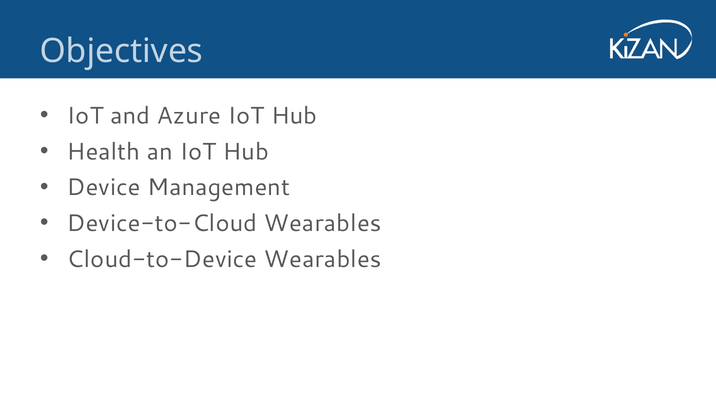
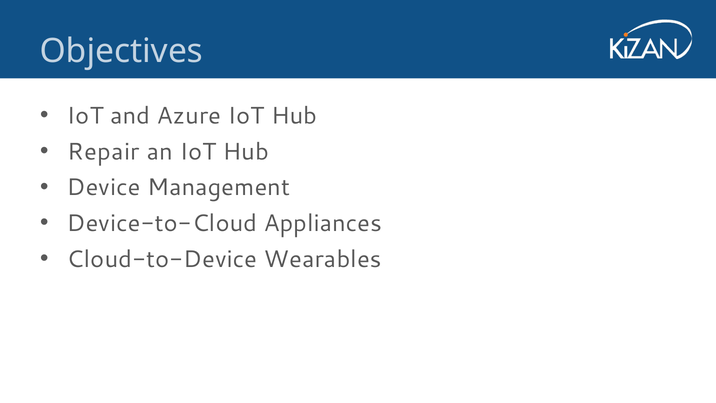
Health: Health -> Repair
Device-to-Cloud Wearables: Wearables -> Appliances
